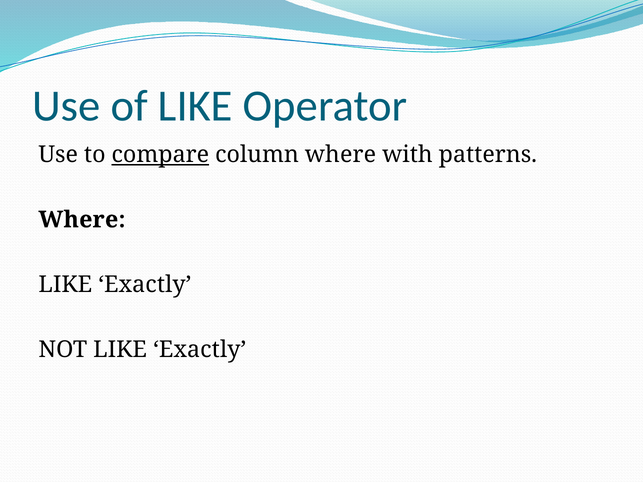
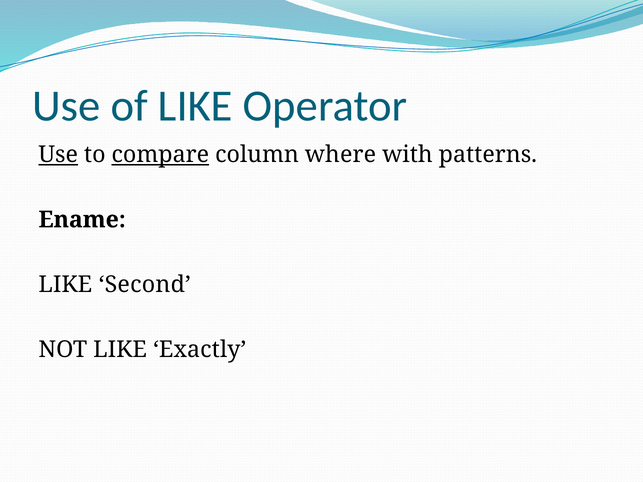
Use at (58, 155) underline: none -> present
Where at (82, 220): Where -> Ename
Exactly at (145, 285): Exactly -> Second
